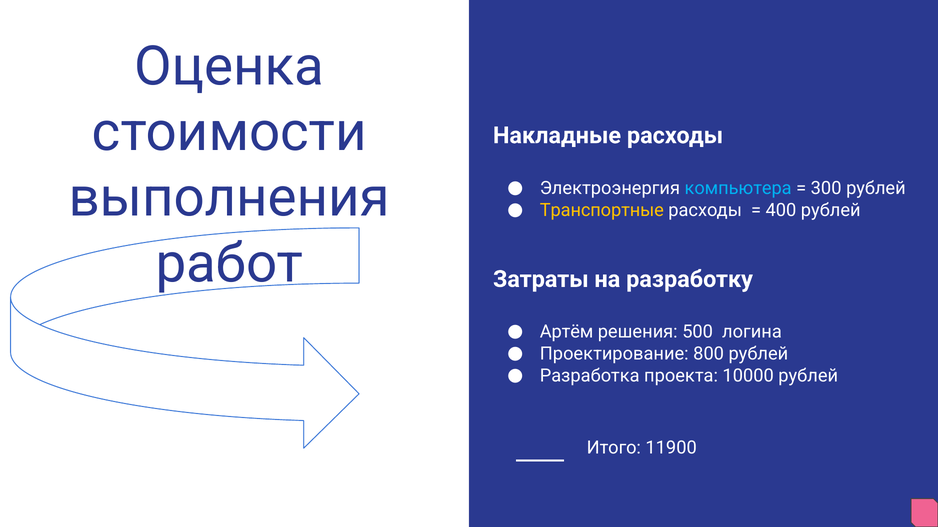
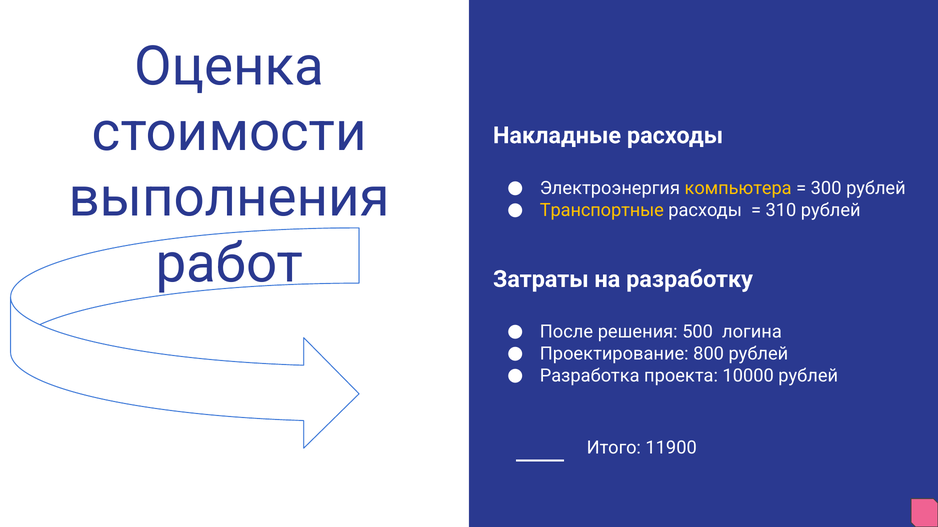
компьютера colour: light blue -> yellow
400: 400 -> 310
Артём: Артём -> После
